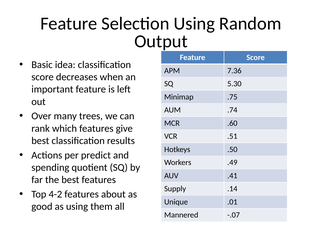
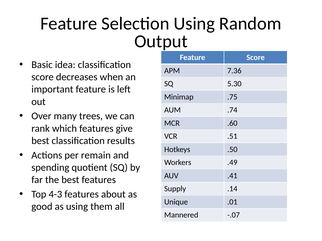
predict: predict -> remain
4-2: 4-2 -> 4-3
